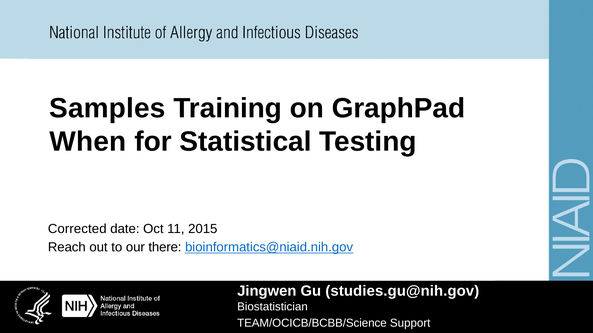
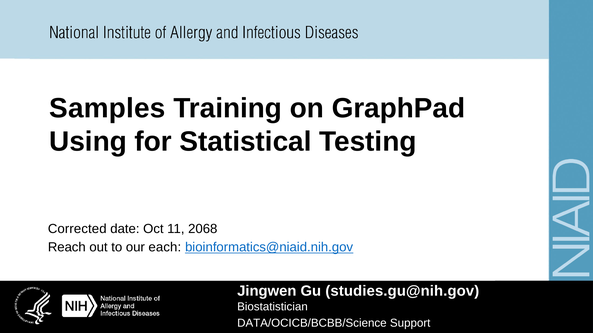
When: When -> Using
2015: 2015 -> 2068
there: there -> each
TEAM/OCICB/BCBB/Science: TEAM/OCICB/BCBB/Science -> DATA/OCICB/BCBB/Science
